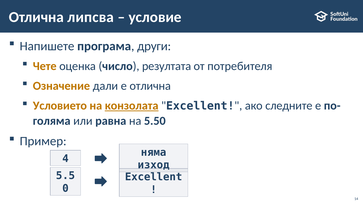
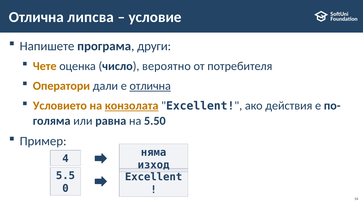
резултата: резултата -> вероятно
Означение: Означение -> Оператори
отлична at (150, 86) underline: none -> present
следните: следните -> действия
